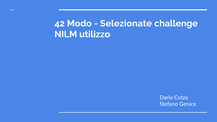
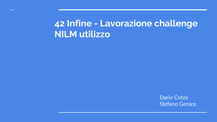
Modo: Modo -> Infine
Selezionate: Selezionate -> Lavorazione
